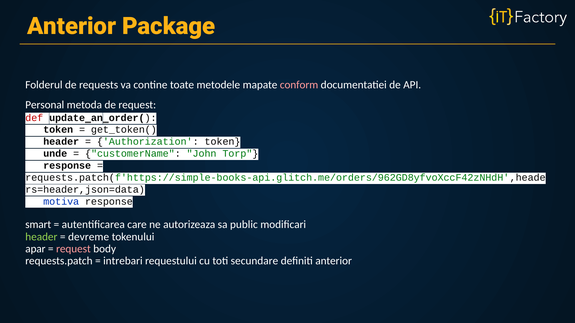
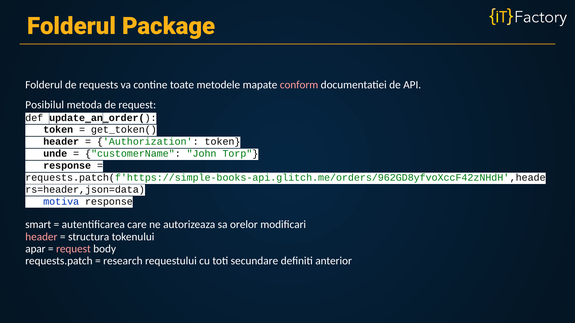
Anterior at (72, 26): Anterior -> Folderul
Personal: Personal -> Posibilul
def colour: red -> black
public: public -> orelor
header at (41, 237) colour: light green -> pink
devreme: devreme -> structura
intrebari: intrebari -> research
